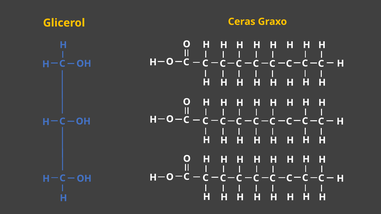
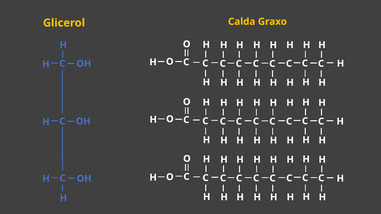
Ceras: Ceras -> Calda
